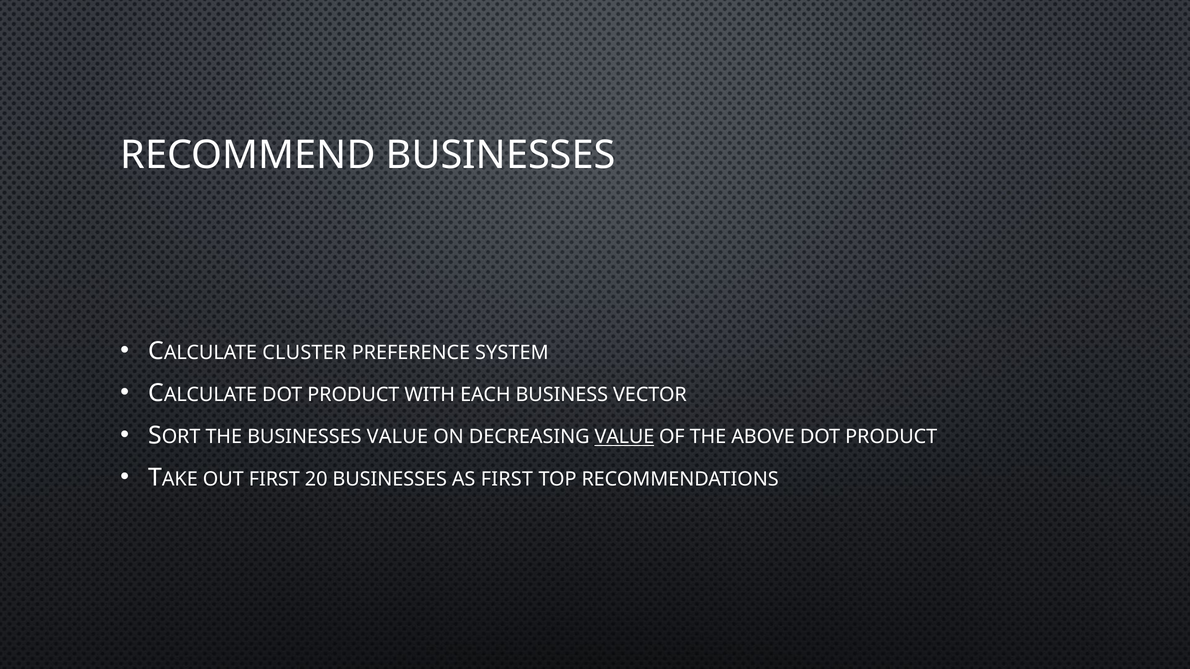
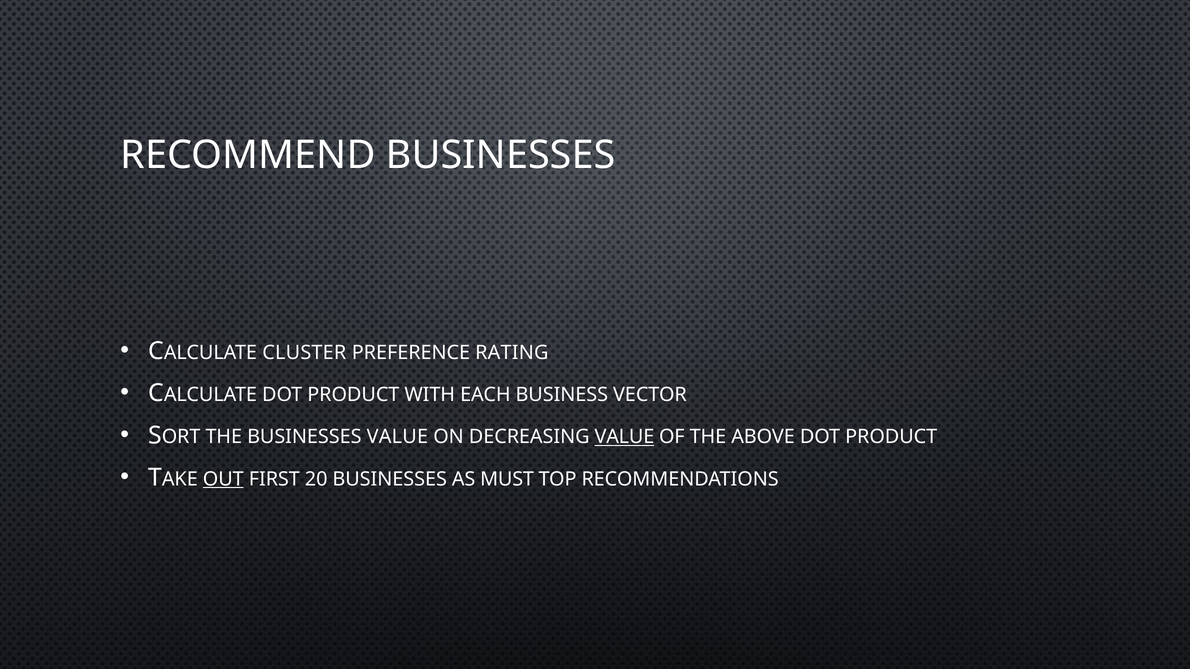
SYSTEM: SYSTEM -> RATING
OUT underline: none -> present
AS FIRST: FIRST -> MUST
